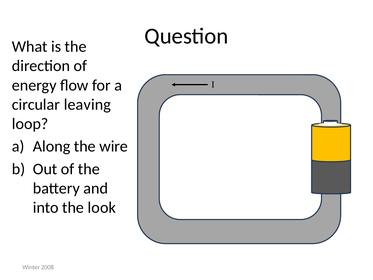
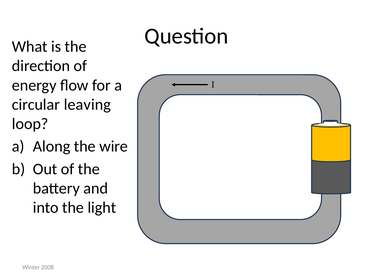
look: look -> light
